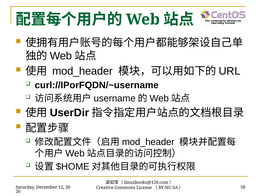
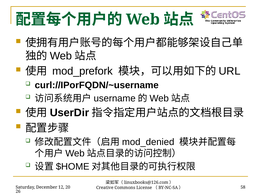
mod_header at (82, 71): mod_header -> mod_prefork
mod_header at (148, 142): mod_header -> mod_denied
